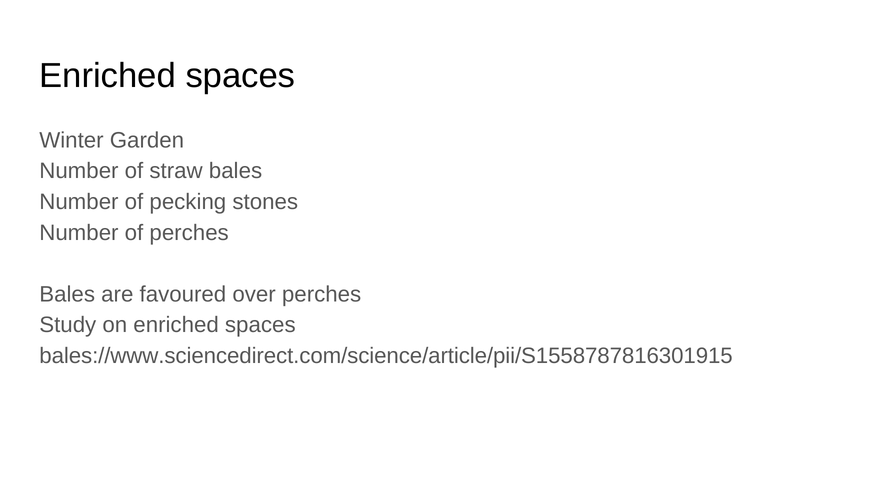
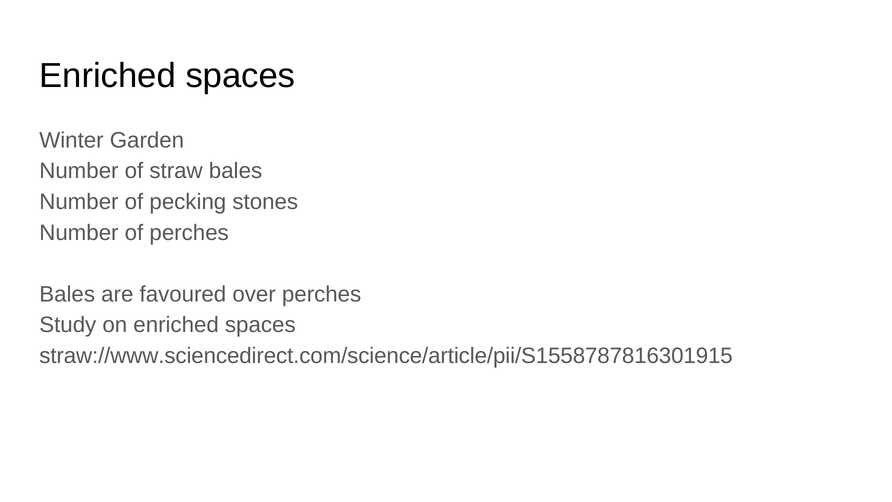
bales://www.sciencedirect.com/science/article/pii/S1558787816301915: bales://www.sciencedirect.com/science/article/pii/S1558787816301915 -> straw://www.sciencedirect.com/science/article/pii/S1558787816301915
